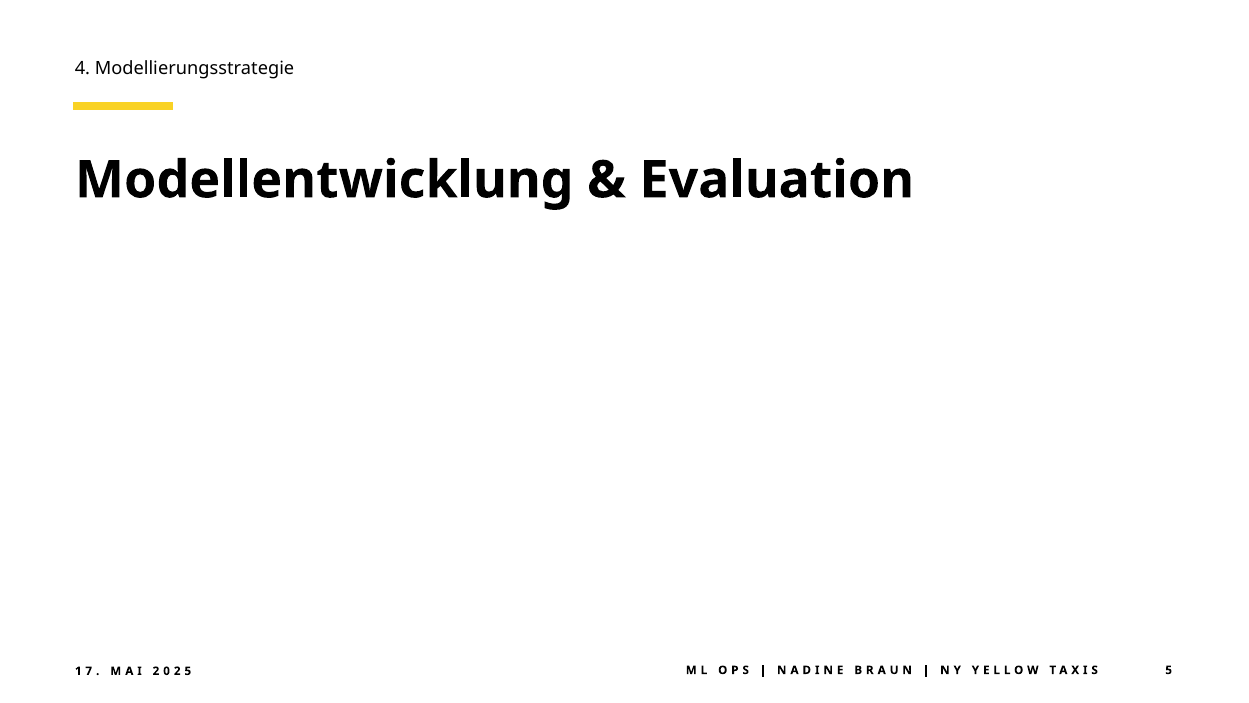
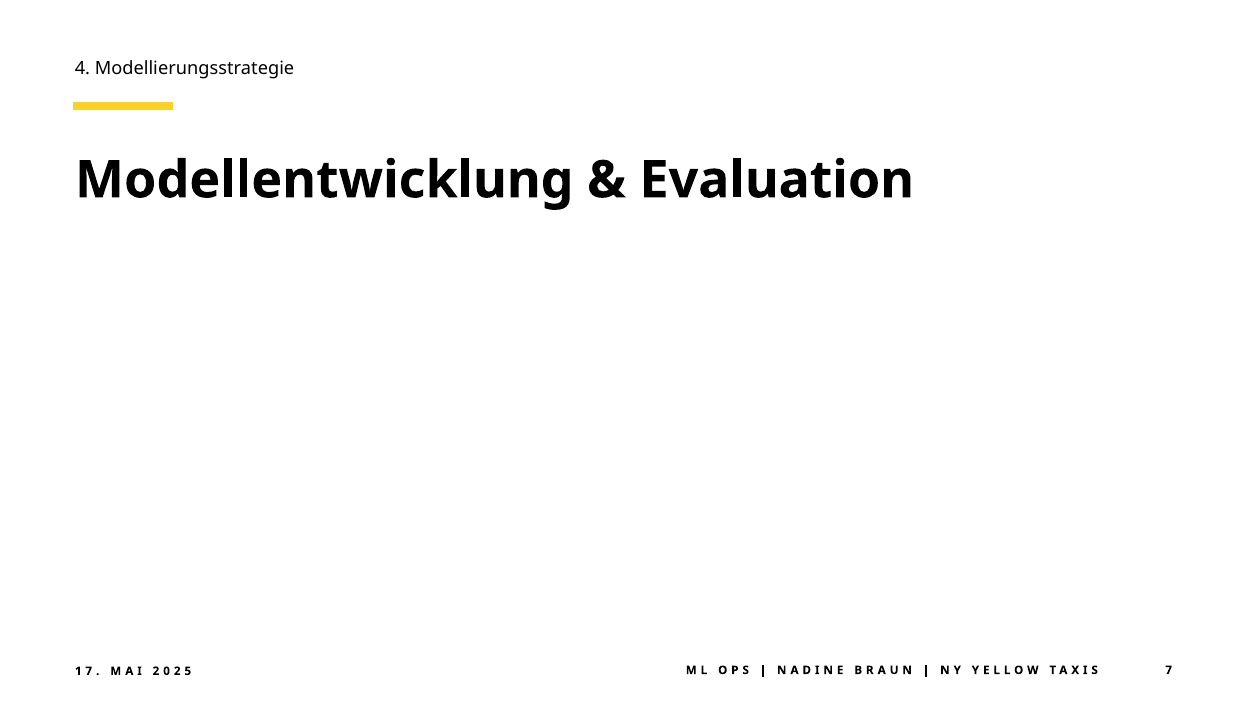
5 at (1169, 670): 5 -> 7
